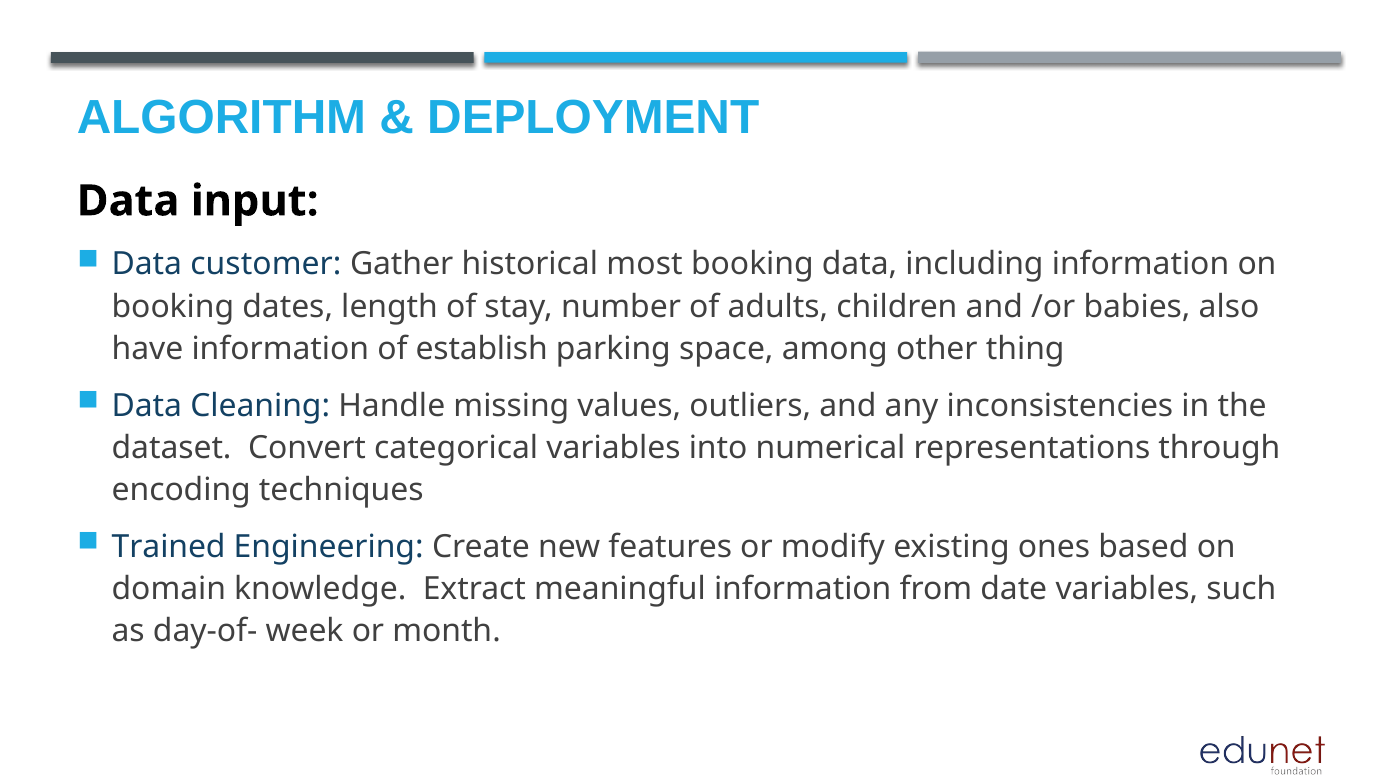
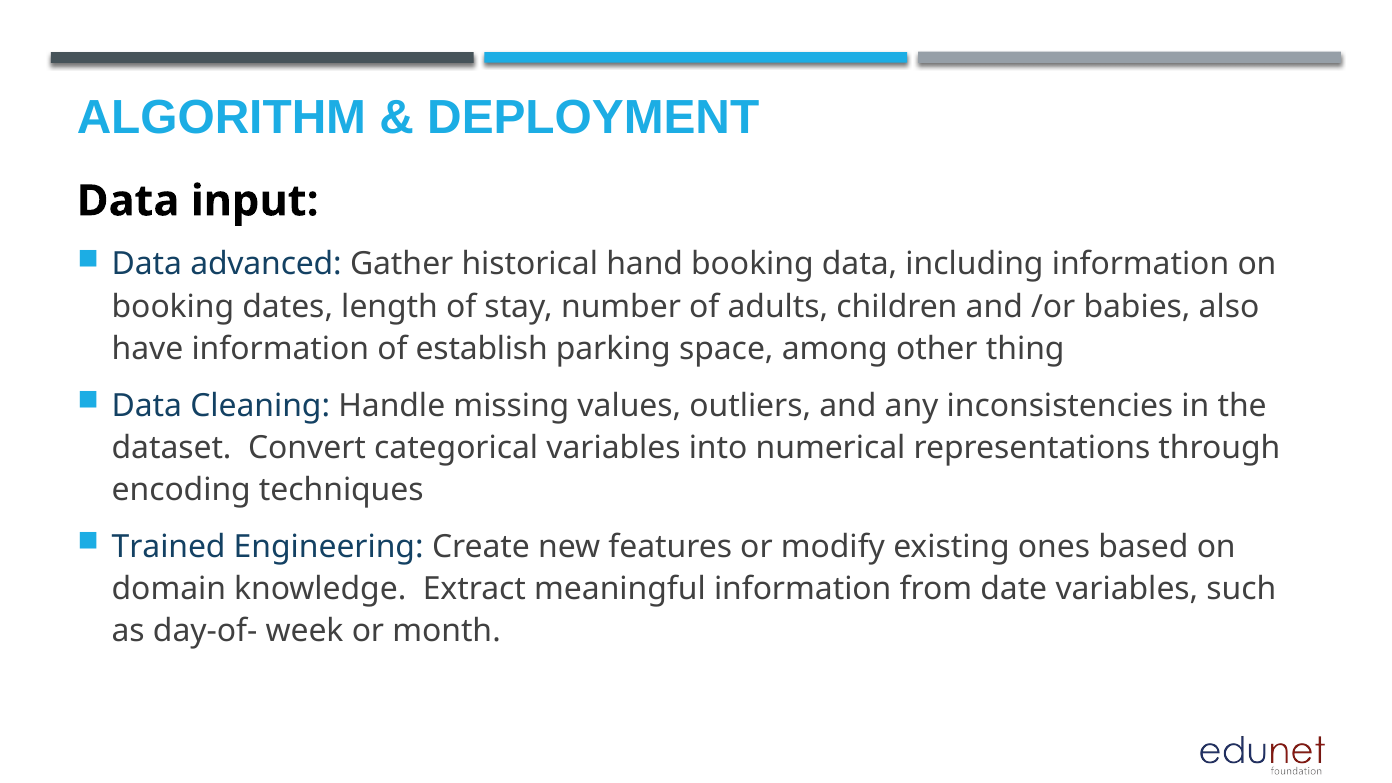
customer: customer -> advanced
most: most -> hand
